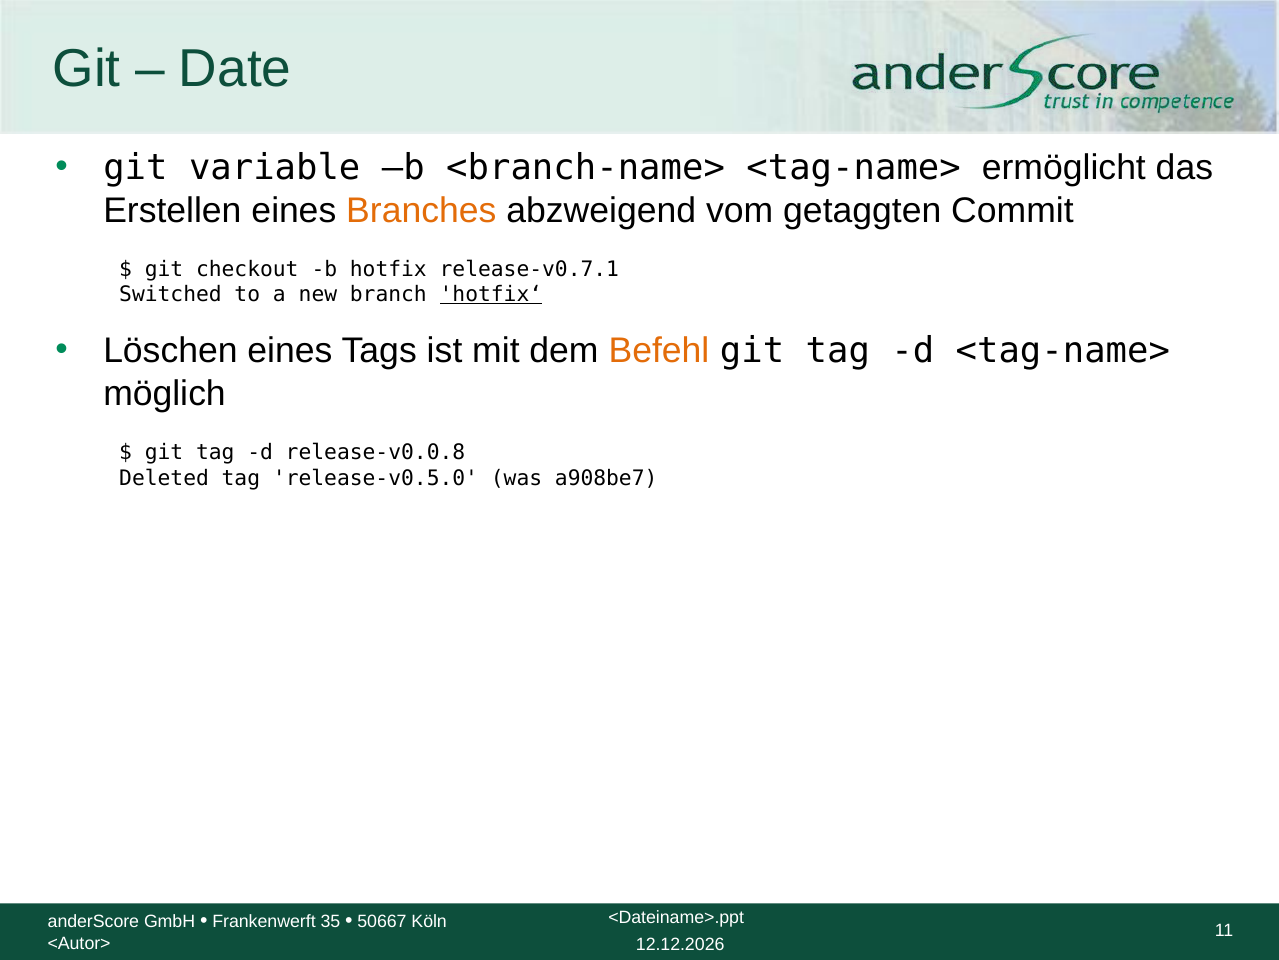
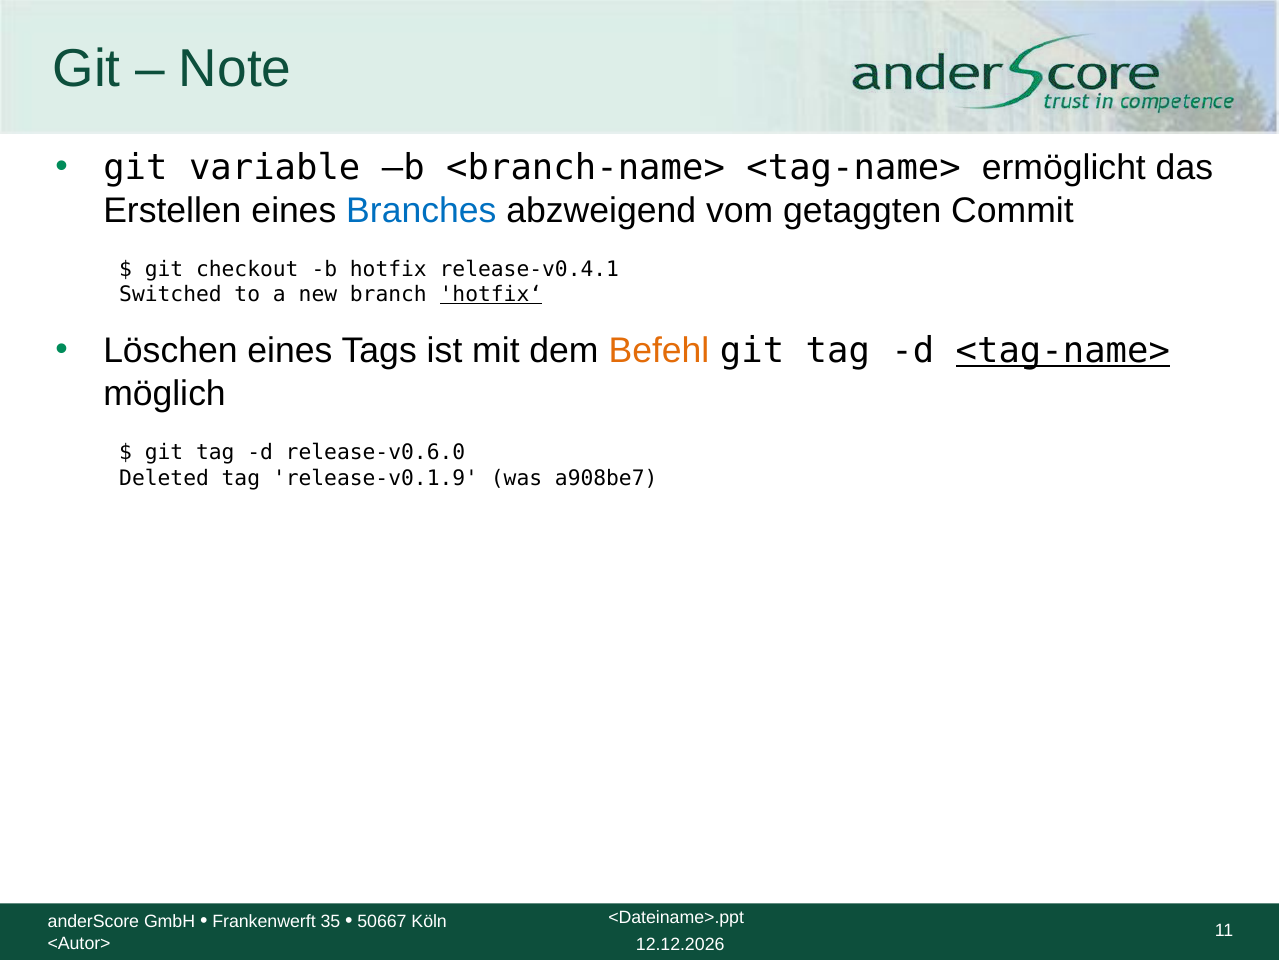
Date: Date -> Note
Branches colour: orange -> blue
release-v0.7.1: release-v0.7.1 -> release-v0.4.1
<tag-name> at (1063, 351) underline: none -> present
release-v0.0.8: release-v0.0.8 -> release-v0.6.0
release-v0.5.0: release-v0.5.0 -> release-v0.1.9
